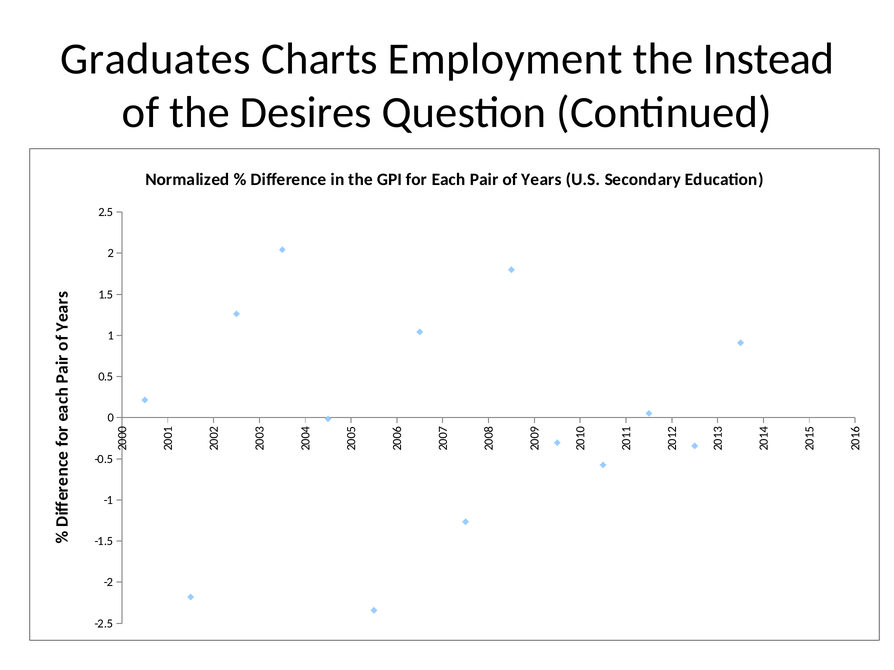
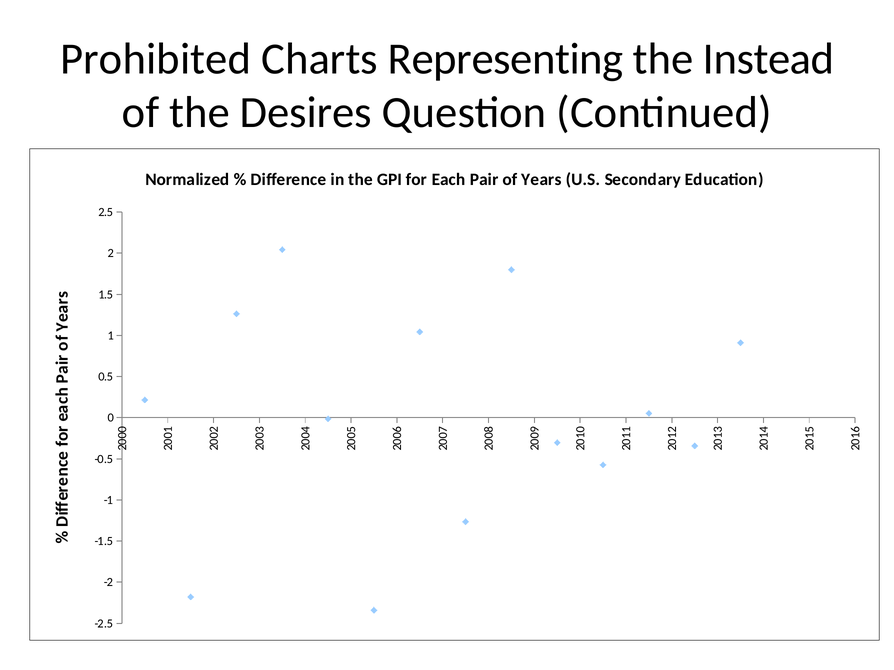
Graduates: Graduates -> Prohibited
Employment: Employment -> Representing
